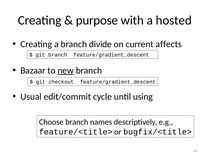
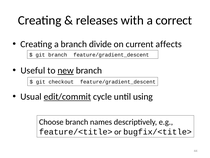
purpose: purpose -> releases
hosted: hosted -> correct
Bazaar: Bazaar -> Useful
edit/commit underline: none -> present
